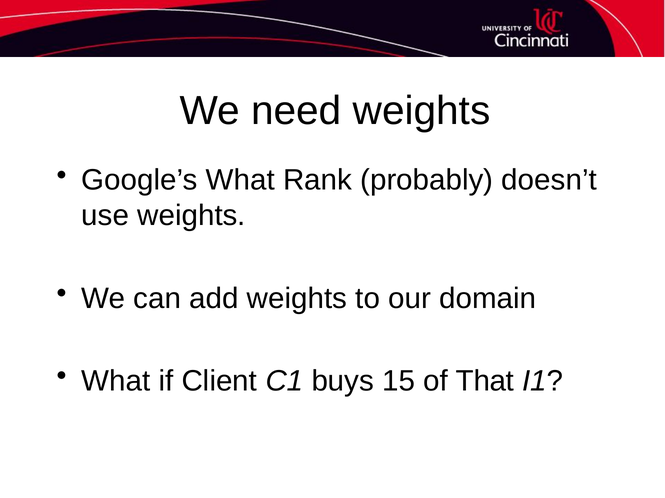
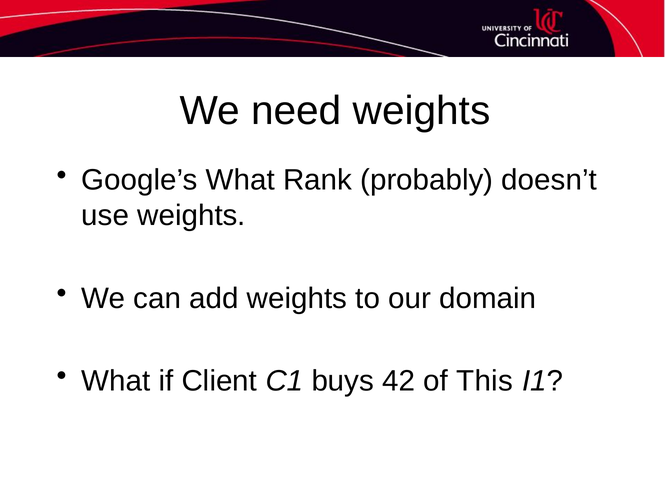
15: 15 -> 42
That: That -> This
